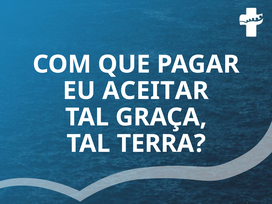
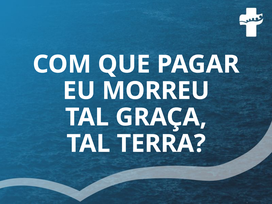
ACEITAR: ACEITAR -> MORREU
